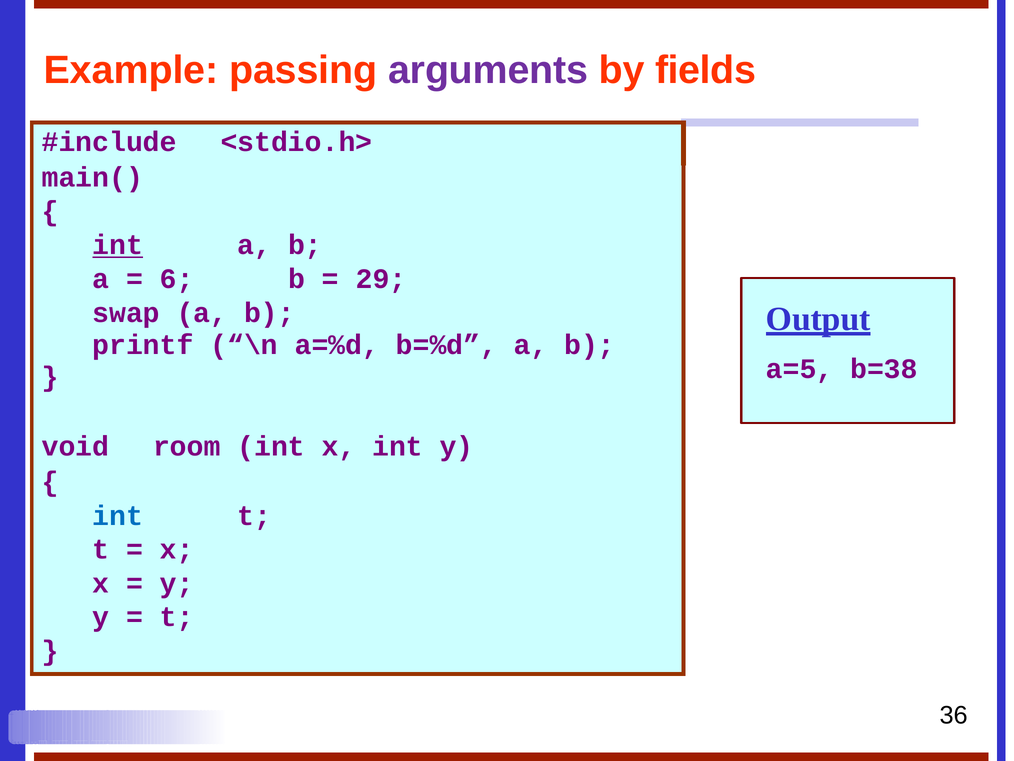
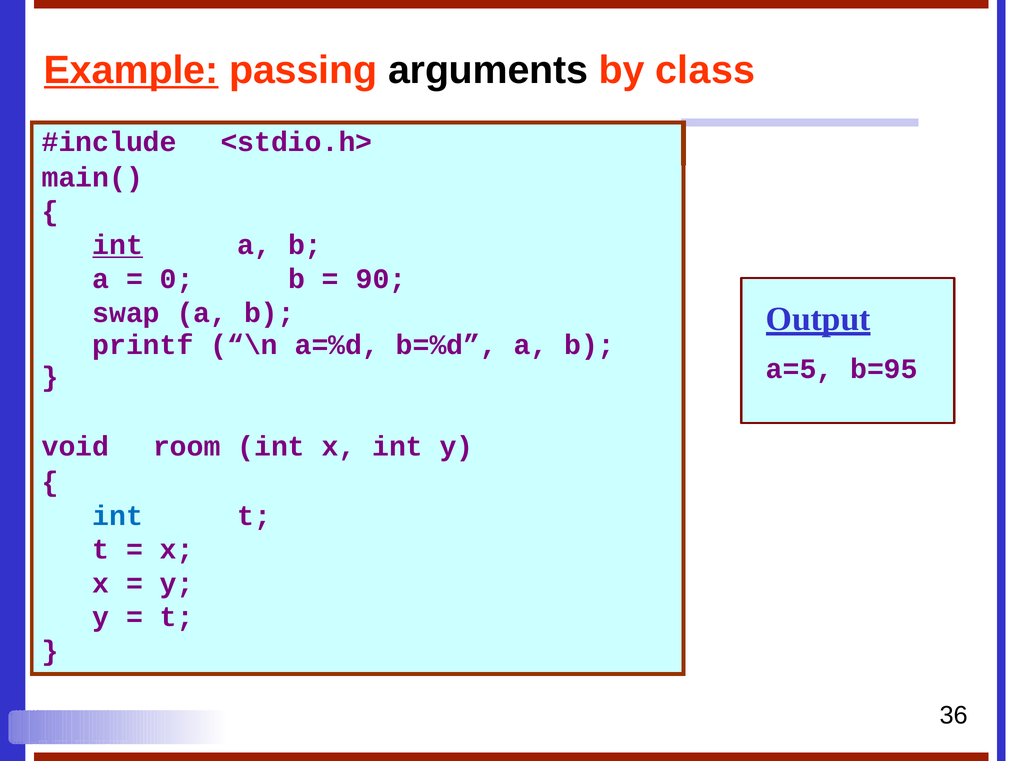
Example underline: none -> present
arguments colour: purple -> black
fields: fields -> class
6: 6 -> 0
29: 29 -> 90
b=38: b=38 -> b=95
